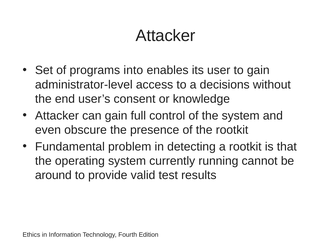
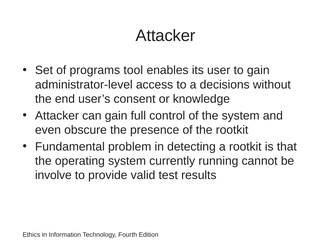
into: into -> tool
around: around -> involve
